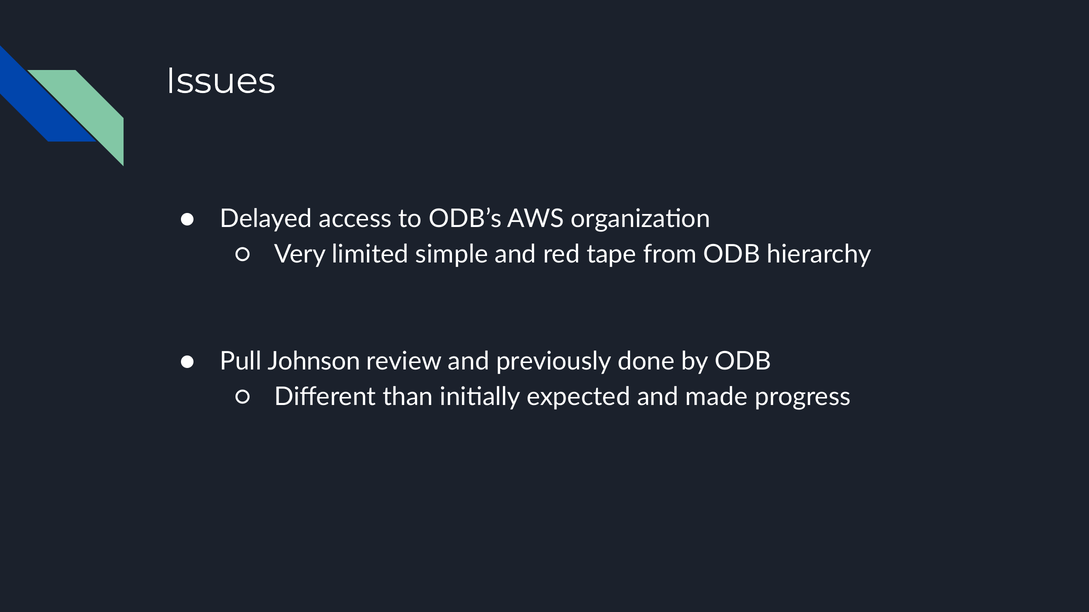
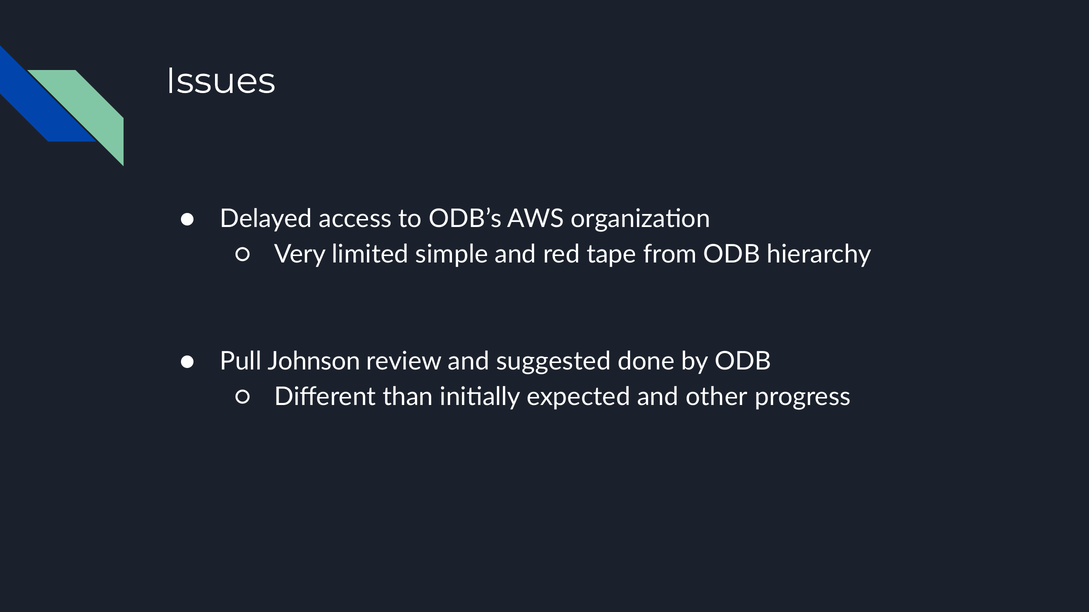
previously: previously -> suggested
made: made -> other
